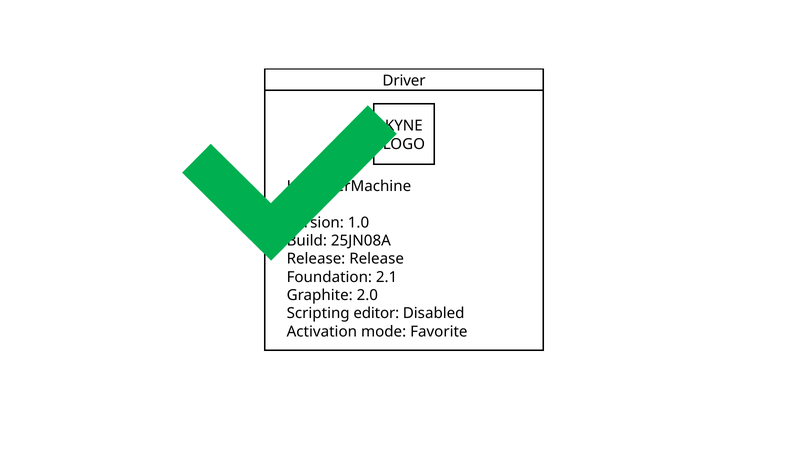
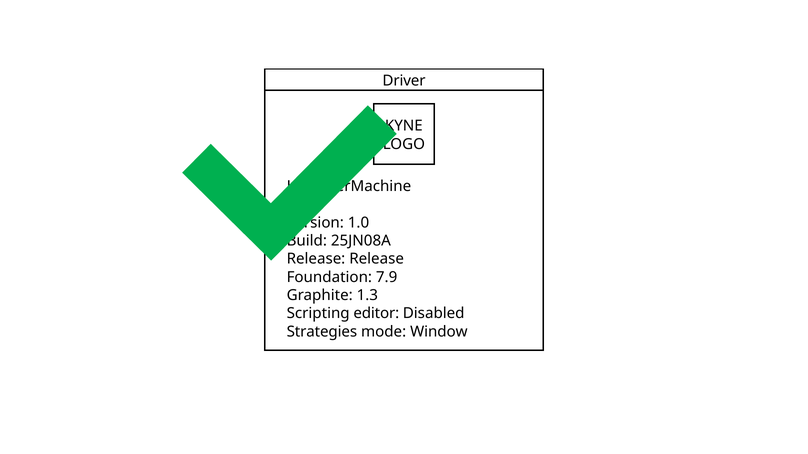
2.1: 2.1 -> 7.9
2.0: 2.0 -> 1.3
Activation: Activation -> Strategies
Favorite: Favorite -> Window
